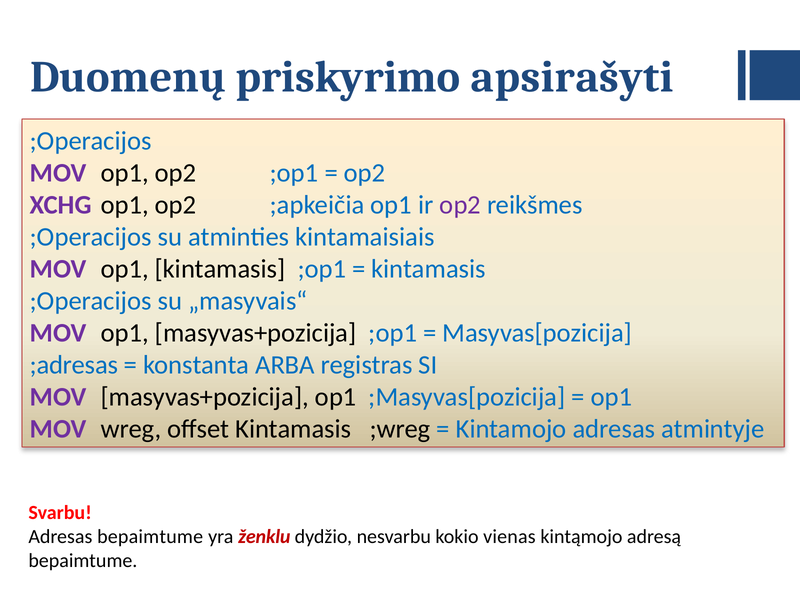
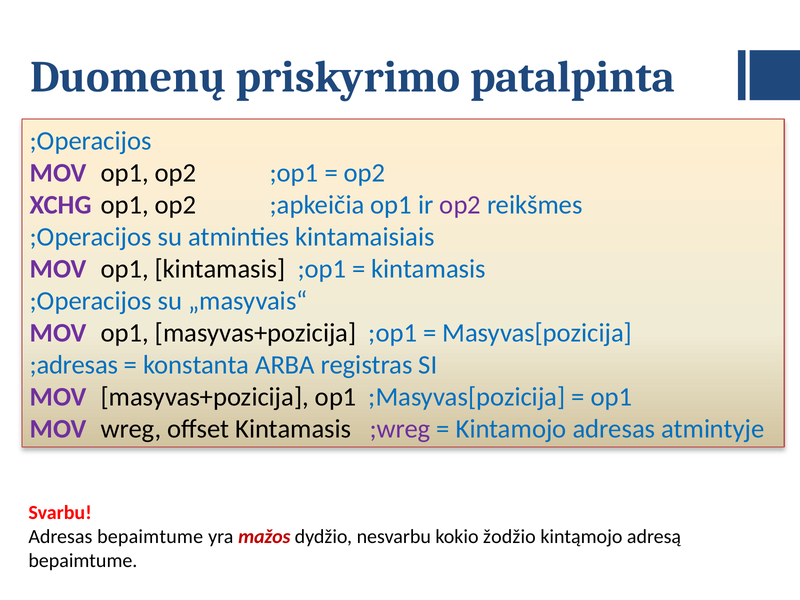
apsirašyti: apsirašyti -> patalpinta
;wreg colour: black -> purple
ženklu: ženklu -> mažos
vienas: vienas -> žodžio
